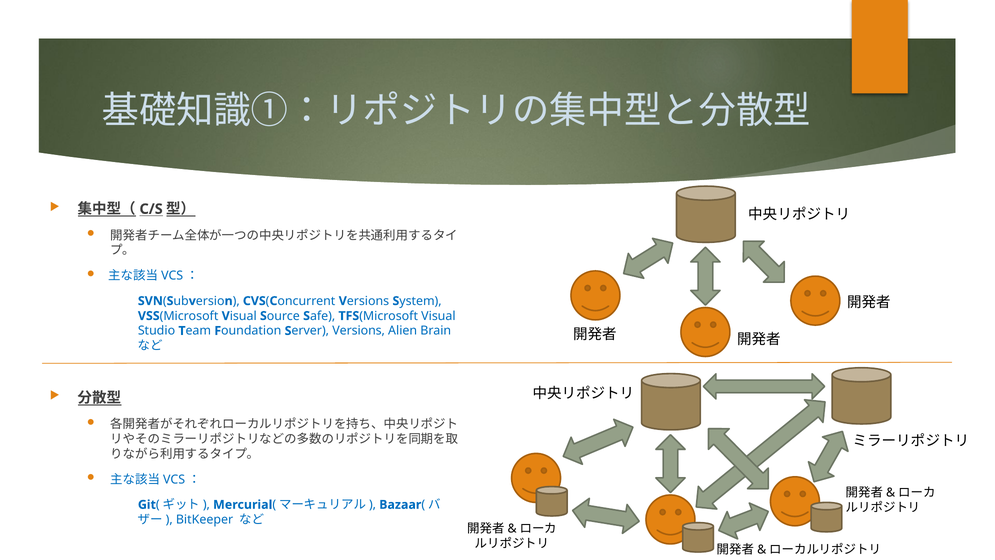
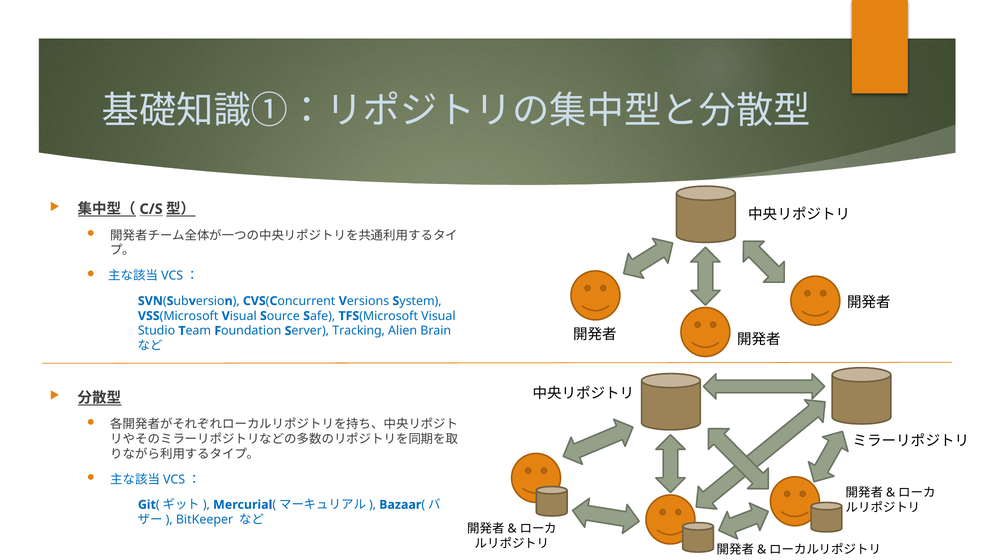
Server Versions: Versions -> Tracking
